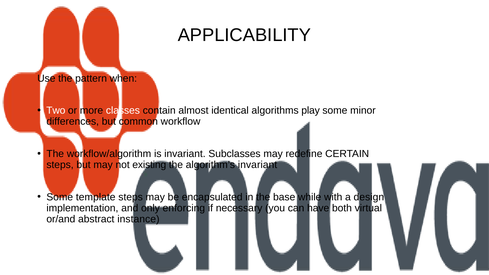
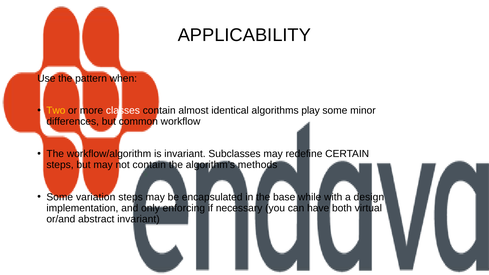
Two colour: white -> yellow
not existing: existing -> contain
algorithm’s invariant: invariant -> methods
template: template -> variation
abstract instance: instance -> invariant
